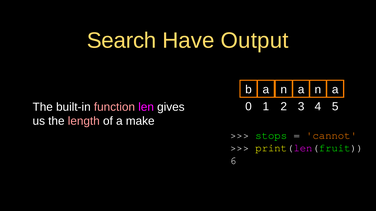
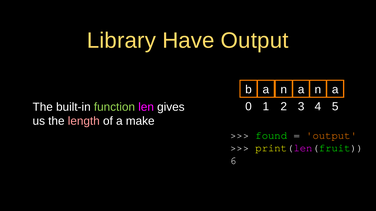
Search: Search -> Library
function colour: pink -> light green
stops: stops -> found
cannot at (332, 136): cannot -> output
